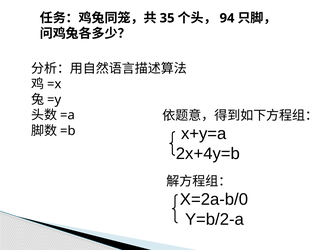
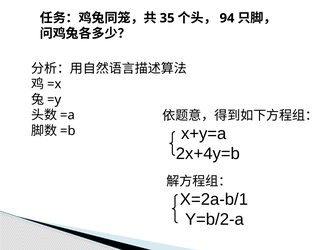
X=2a-b/0: X=2a-b/0 -> X=2a-b/1
